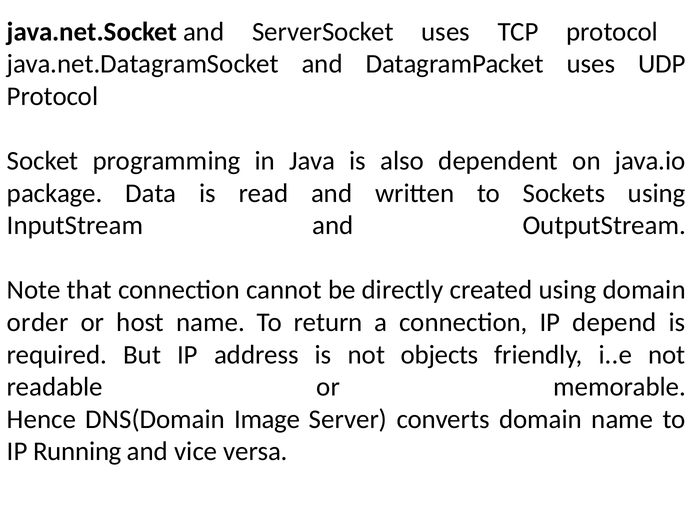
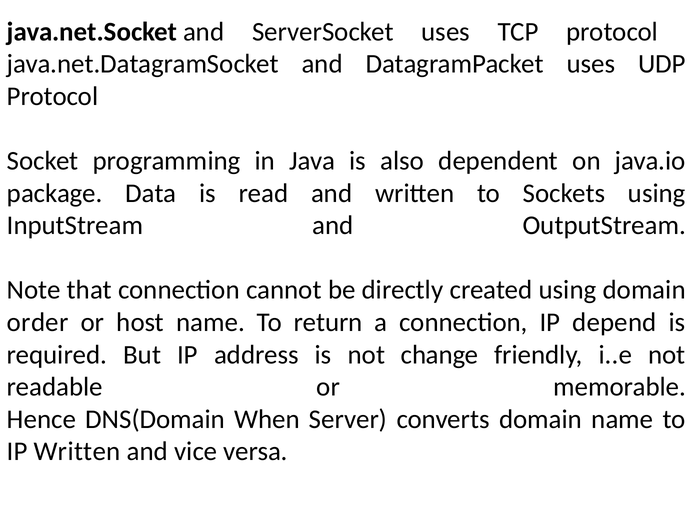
objects: objects -> change
Image: Image -> When
IP Running: Running -> Written
